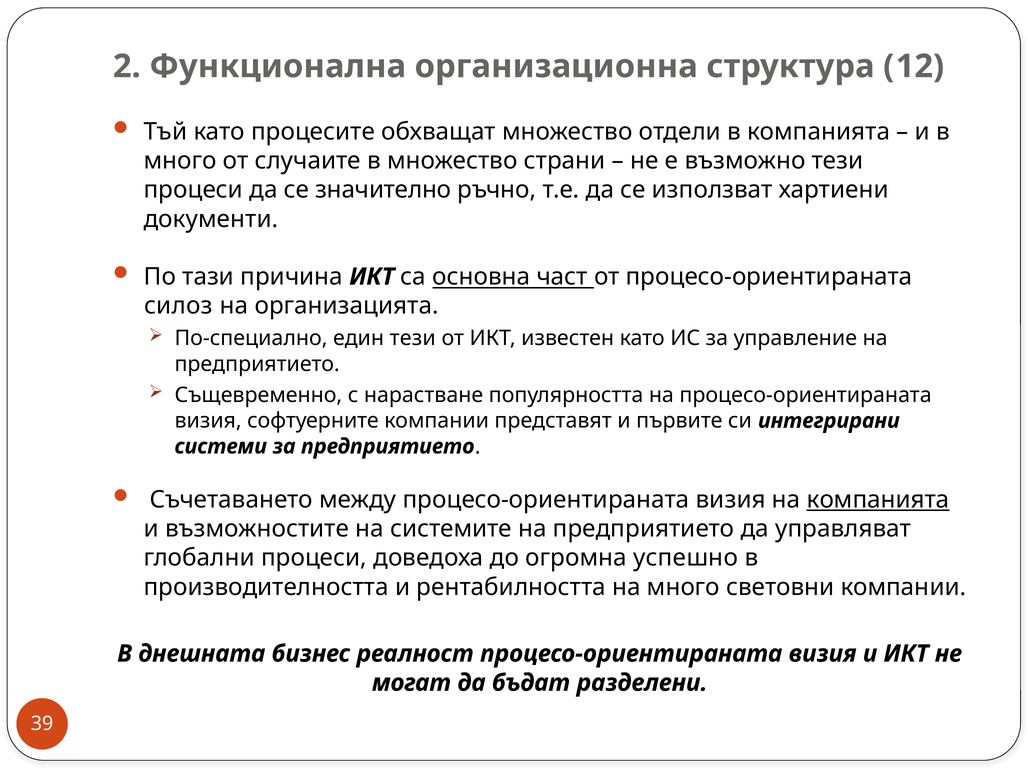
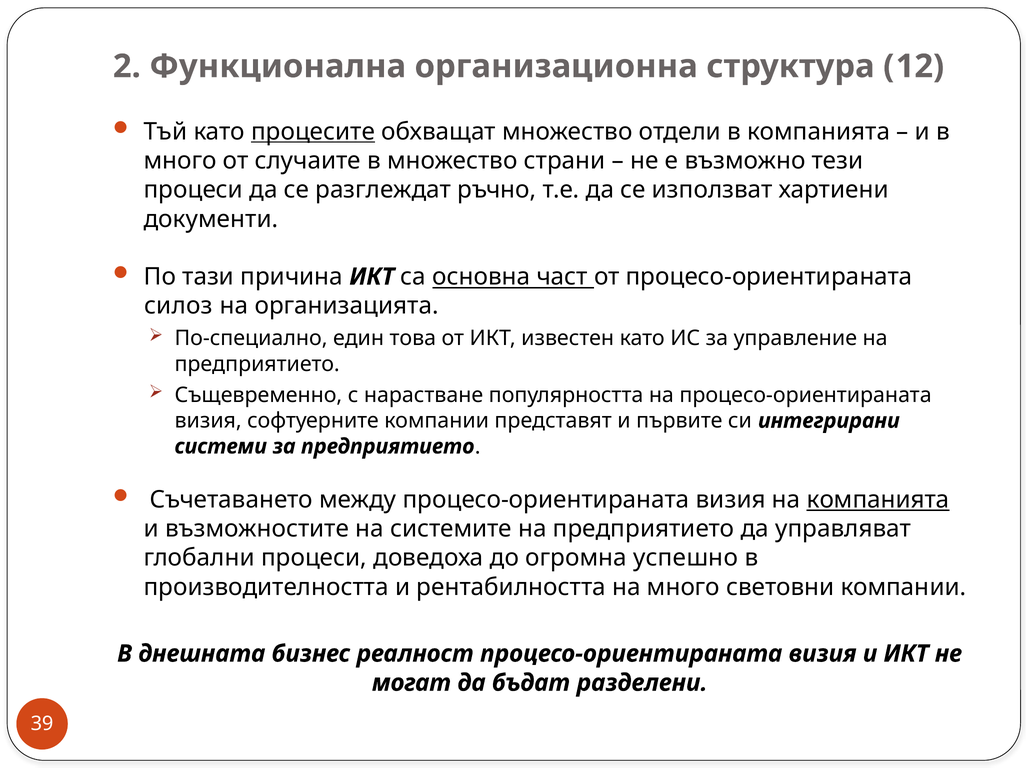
процесите underline: none -> present
значително: значително -> разглеждат
един тези: тези -> това
